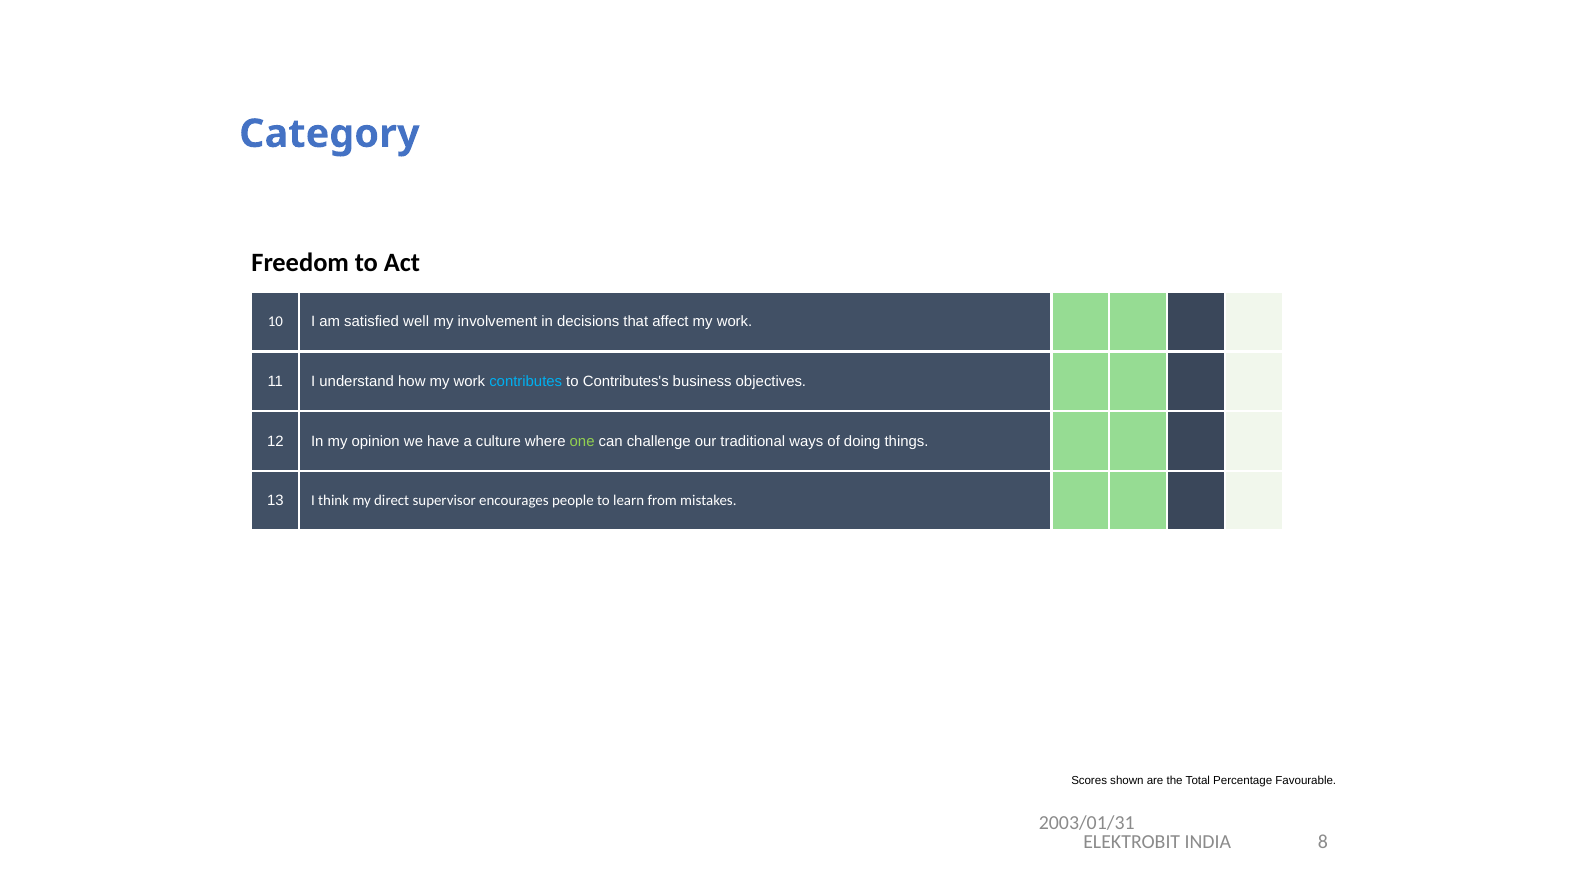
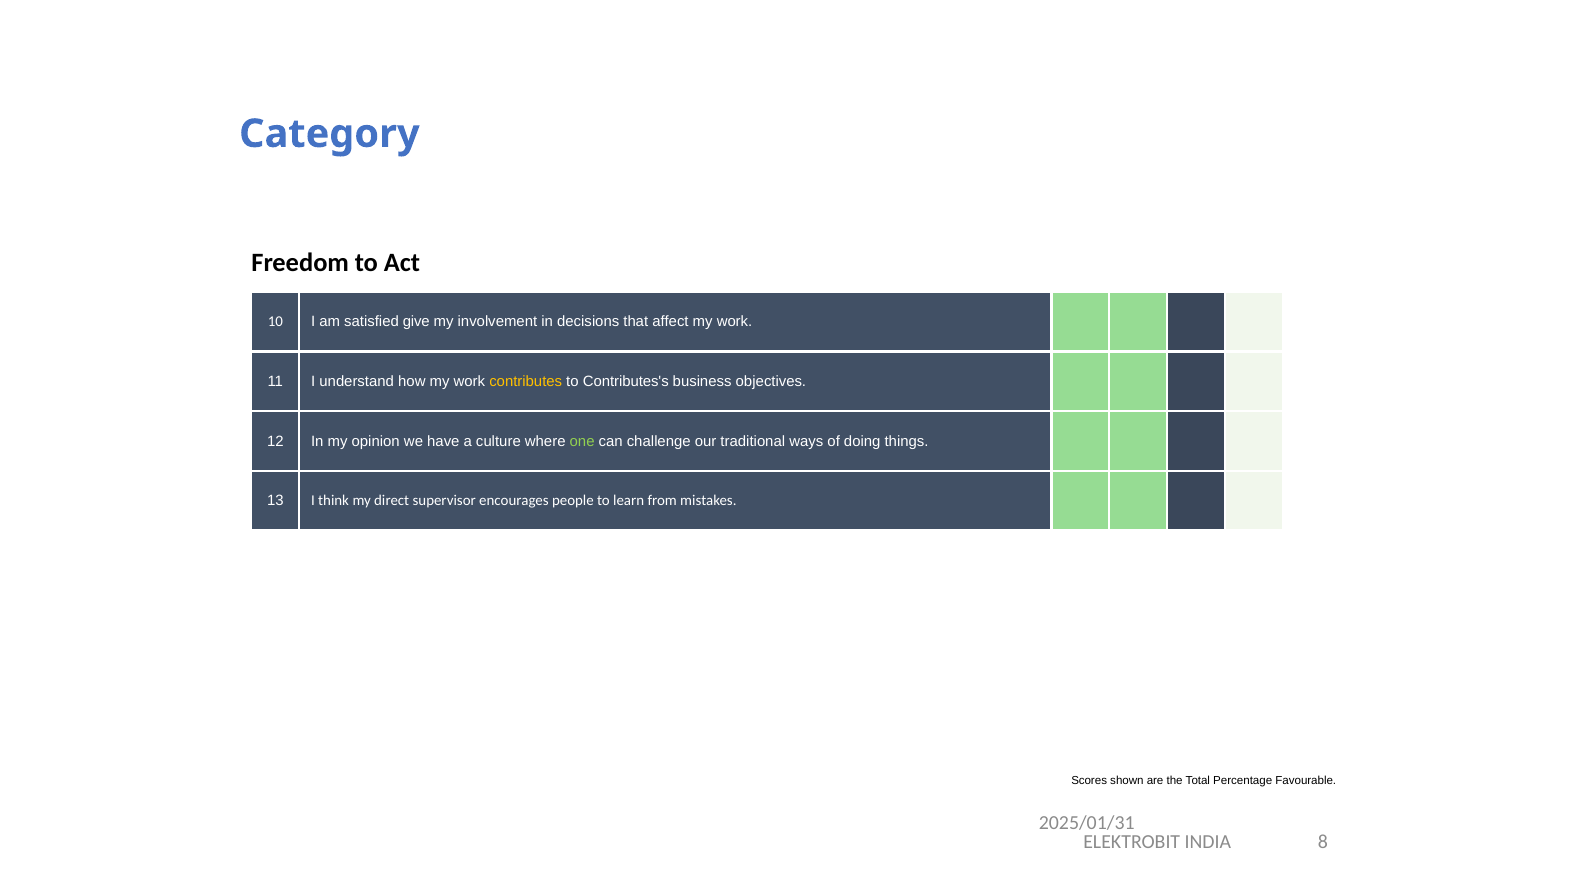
well: well -> give
contributes colour: light blue -> yellow
2003/01/31: 2003/01/31 -> 2025/01/31
